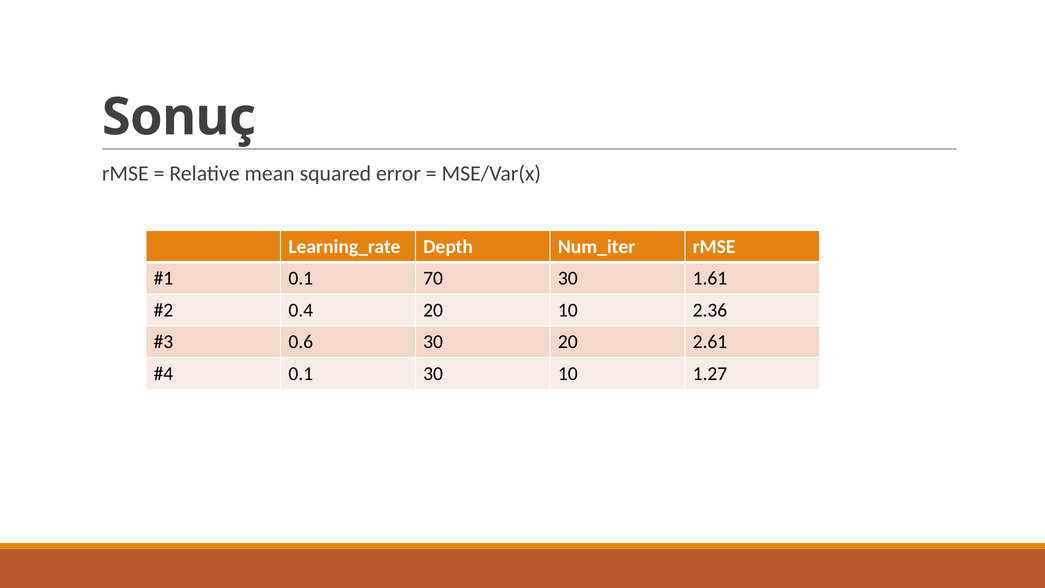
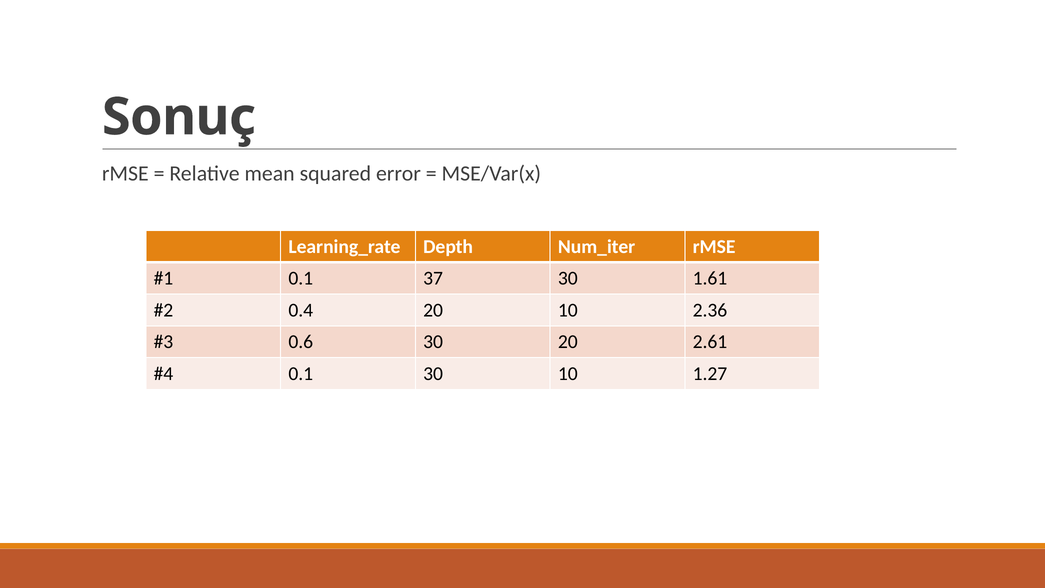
70: 70 -> 37
